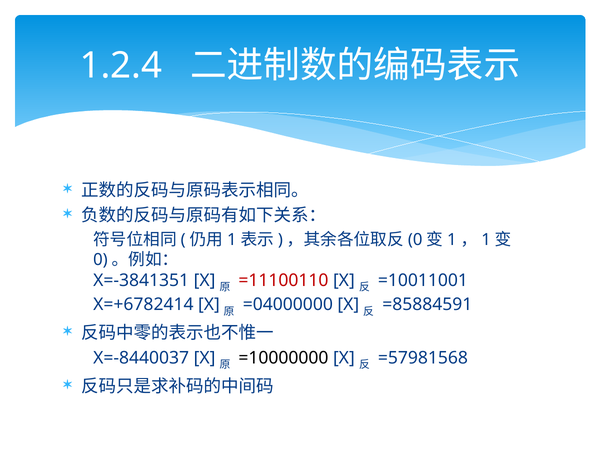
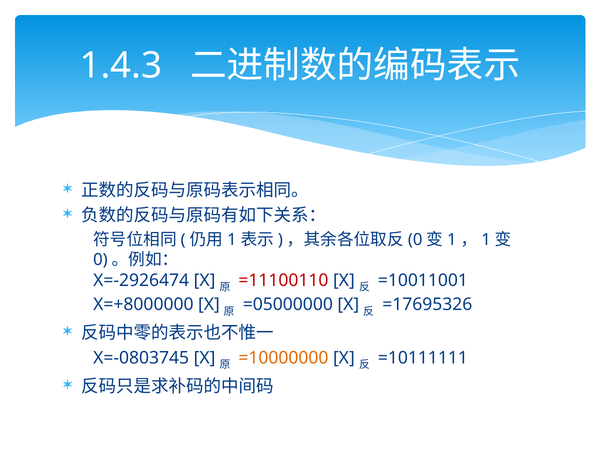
1.2.4: 1.2.4 -> 1.4.3
X=-3841351: X=-3841351 -> X=-2926474
X=+6782414: X=+6782414 -> X=+8000000
=04000000: =04000000 -> =05000000
=85884591: =85884591 -> =17695326
X=-8440037: X=-8440037 -> X=-0803745
=10000000 colour: black -> orange
=57981568: =57981568 -> =10111111
